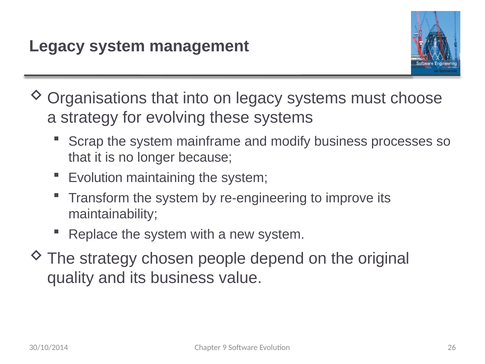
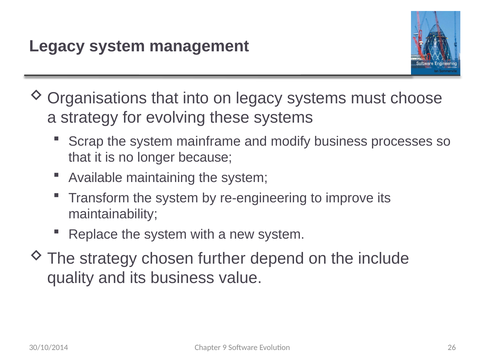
Evolution at (95, 178): Evolution -> Available
people: people -> further
original: original -> include
